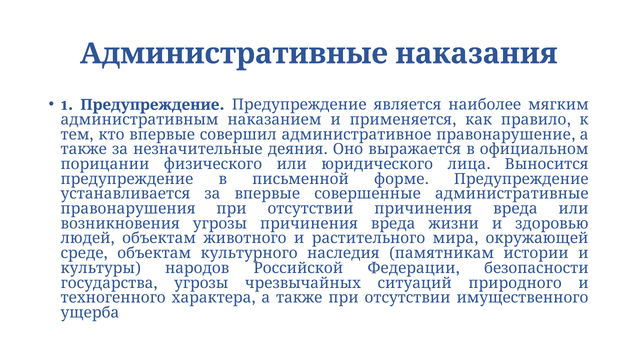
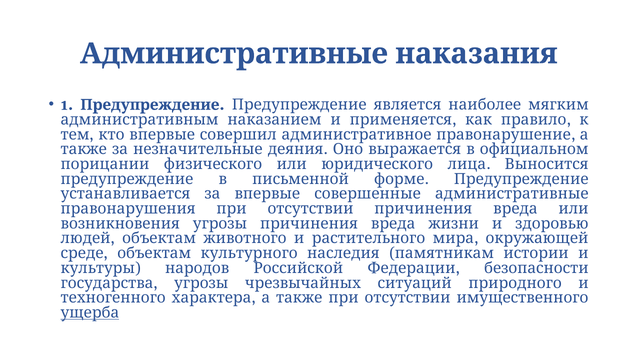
ущерба underline: none -> present
